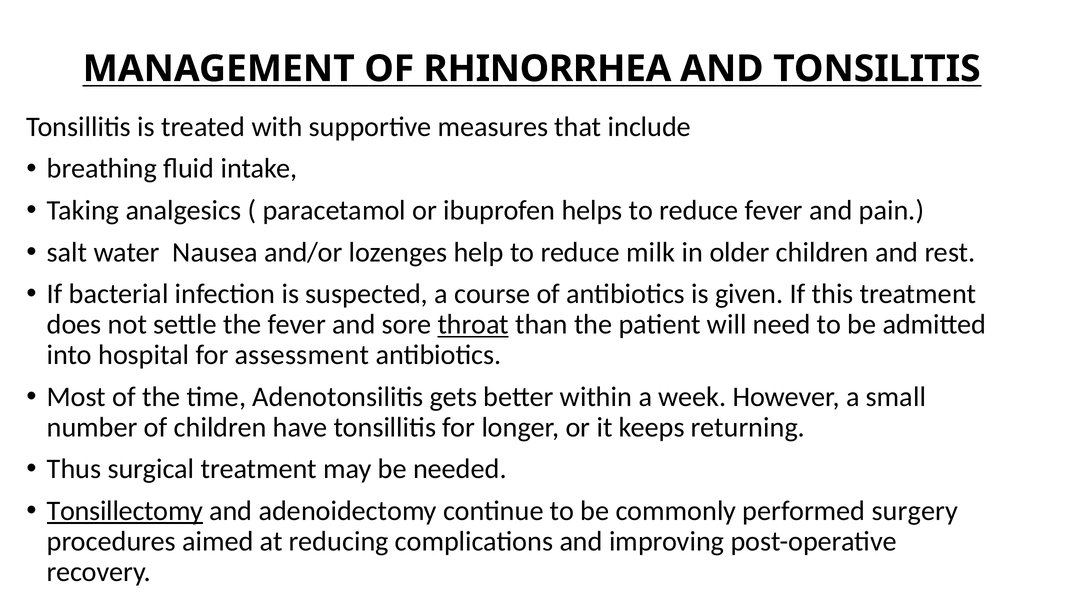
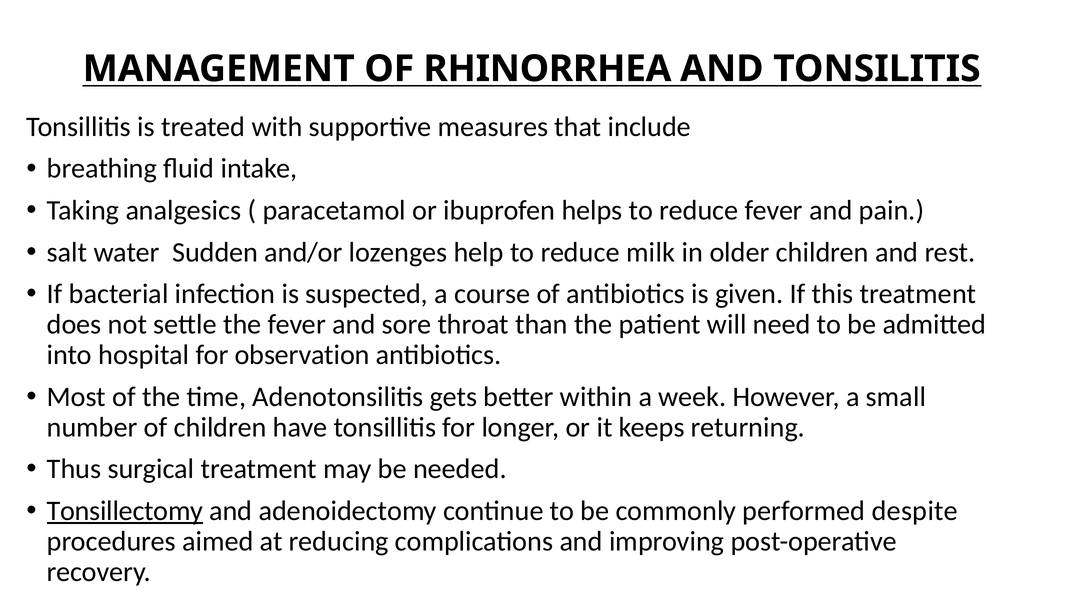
Nausea: Nausea -> Sudden
throat underline: present -> none
assessment: assessment -> observation
surgery: surgery -> despite
